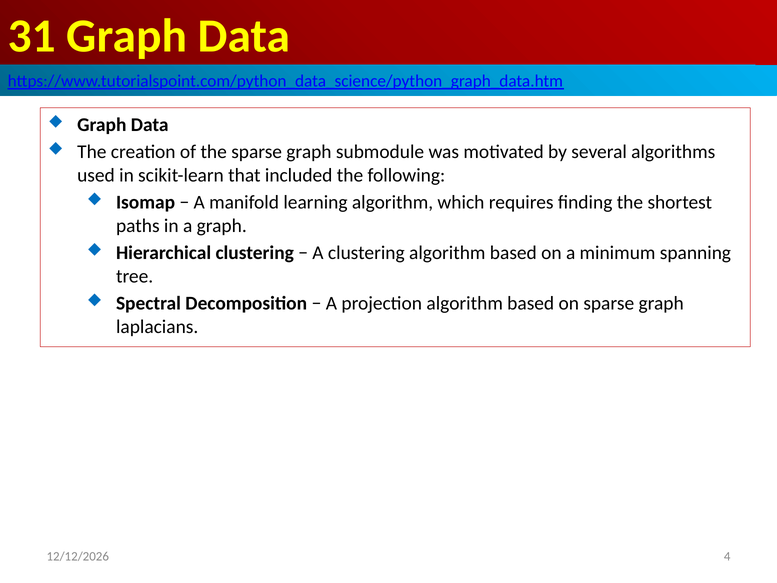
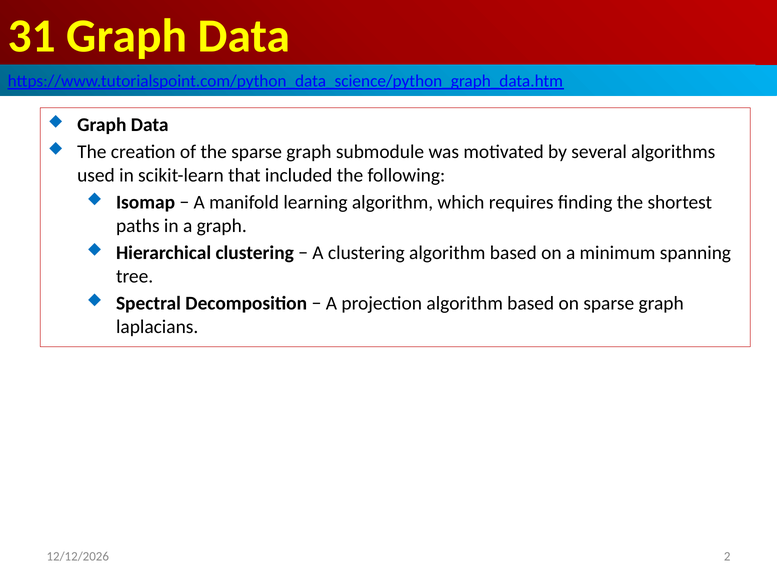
4: 4 -> 2
